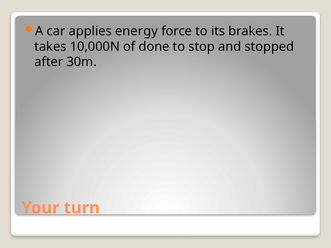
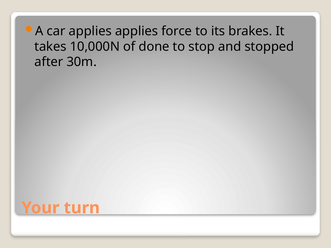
applies energy: energy -> applies
